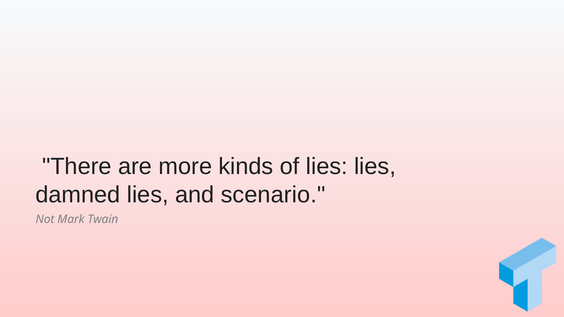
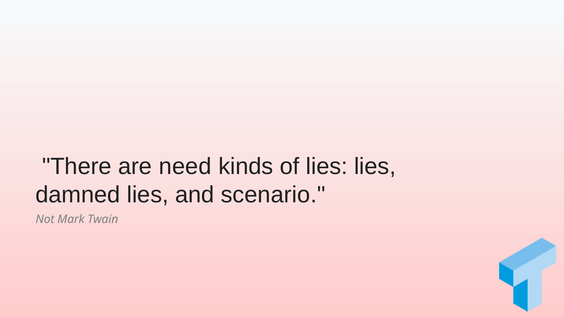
more: more -> need
